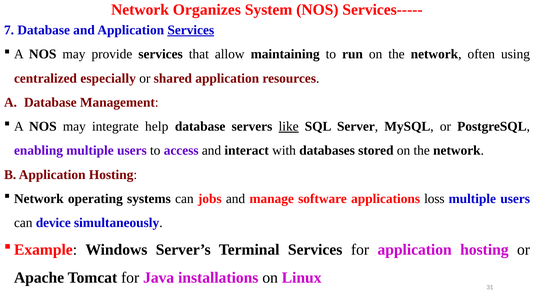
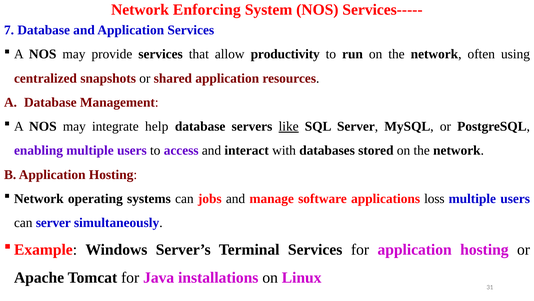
Organizes: Organizes -> Enforcing
Services at (191, 30) underline: present -> none
maintaining: maintaining -> productivity
especially: especially -> snapshots
can device: device -> server
